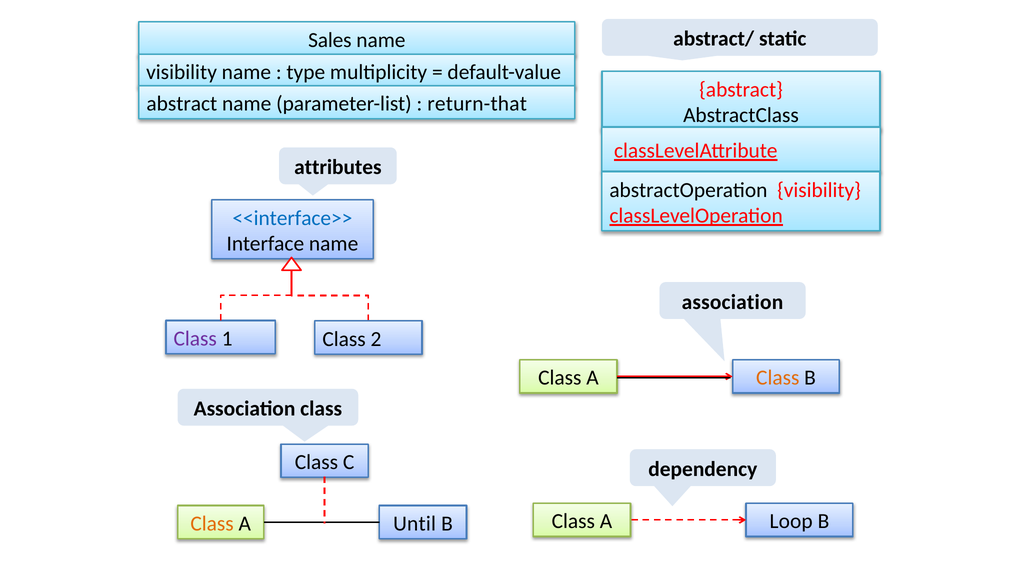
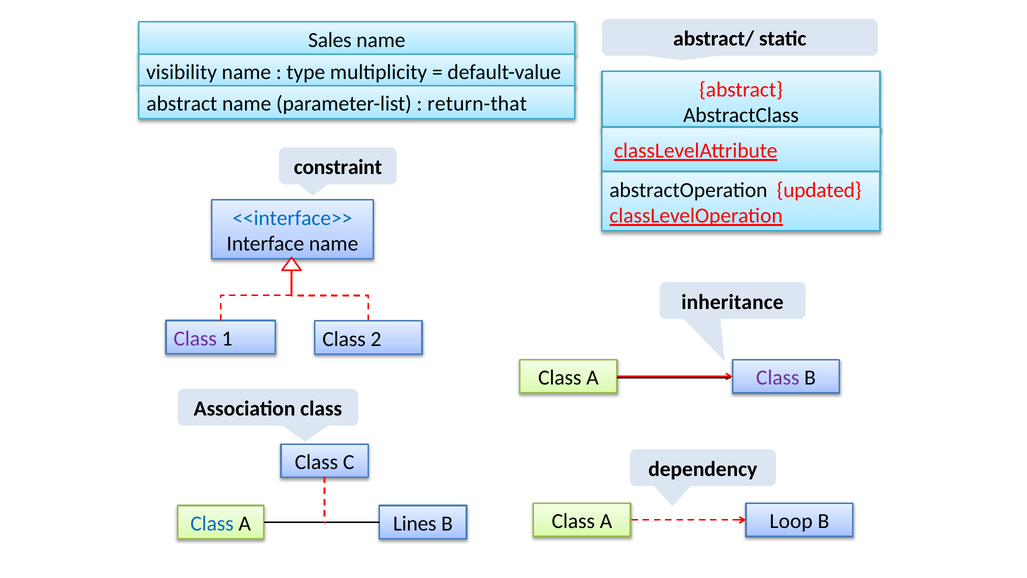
attributes: attributes -> constraint
abstractOperation visibility: visibility -> updated
association at (732, 302): association -> inheritance
Class at (778, 378) colour: orange -> purple
Class at (212, 523) colour: orange -> blue
Until: Until -> Lines
